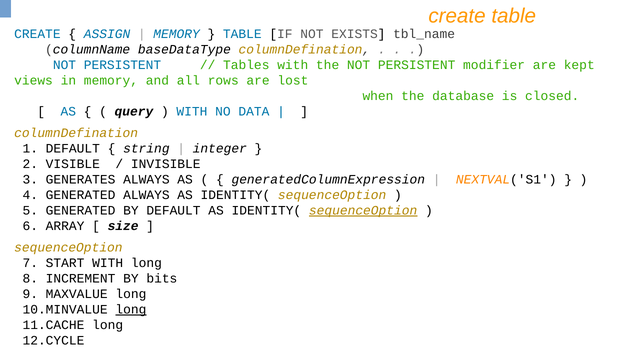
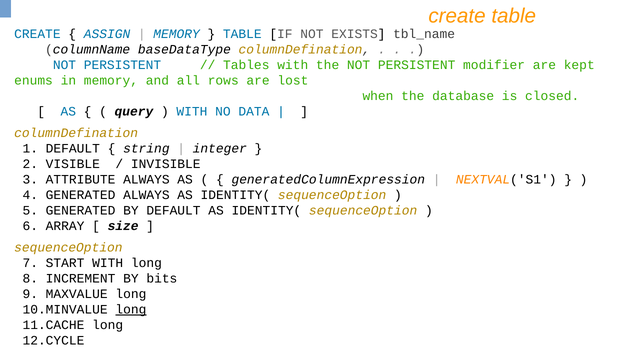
views: views -> enums
GENERATES: GENERATES -> ATTRIBUTE
sequenceOption at (363, 210) underline: present -> none
